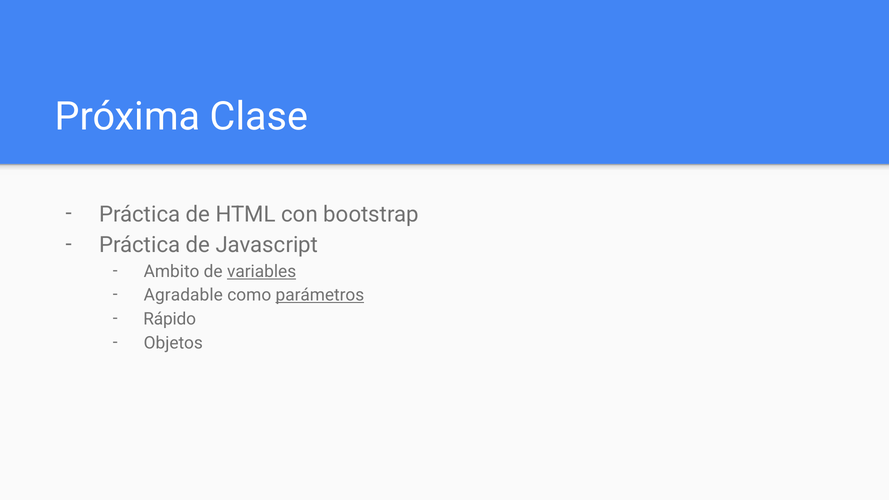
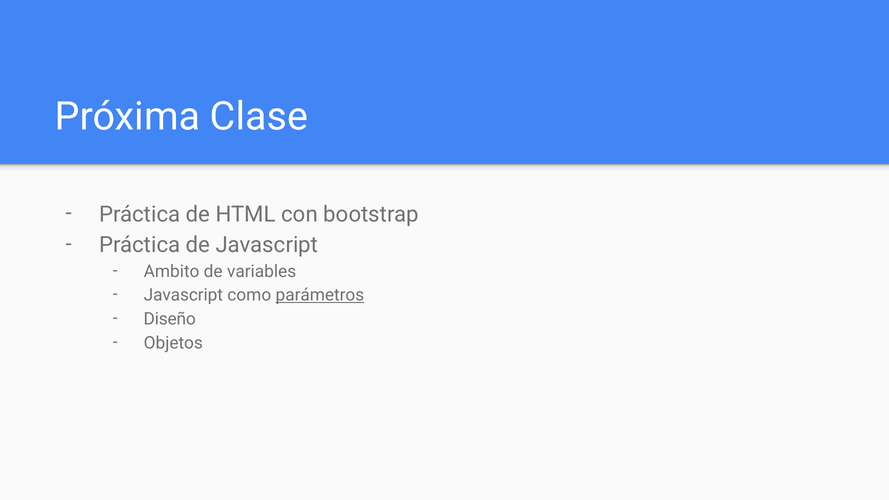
variables underline: present -> none
Agradable at (183, 295): Agradable -> Javascript
Rápido: Rápido -> Diseño
